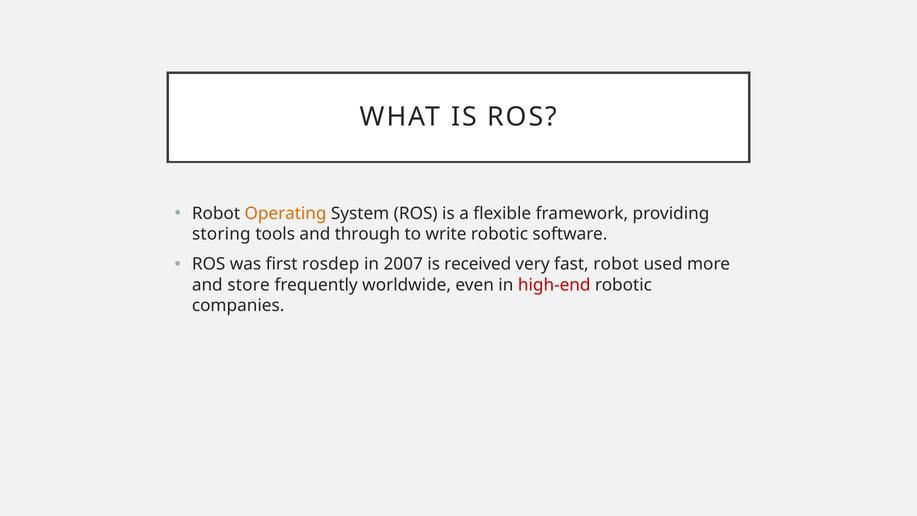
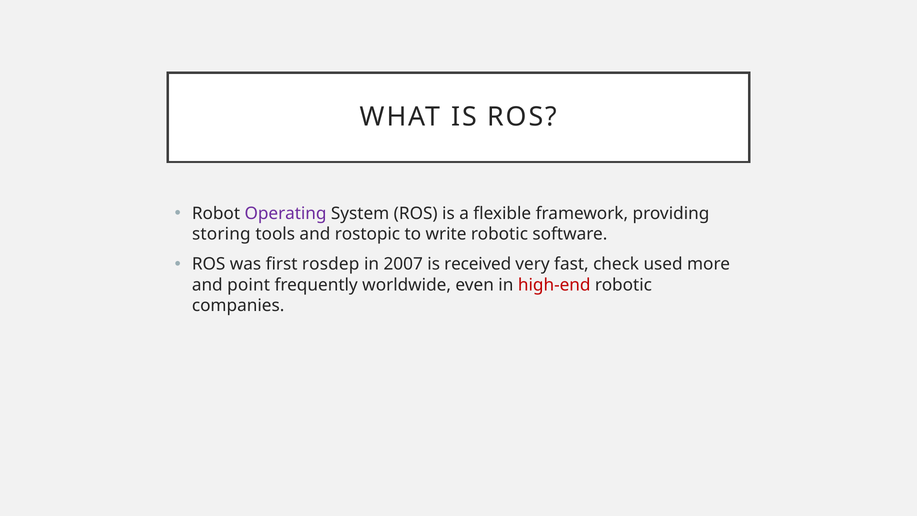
Operating colour: orange -> purple
through: through -> rostopic
fast robot: robot -> check
store: store -> point
